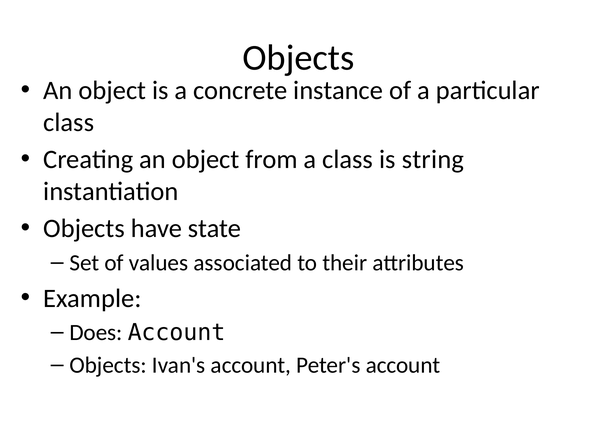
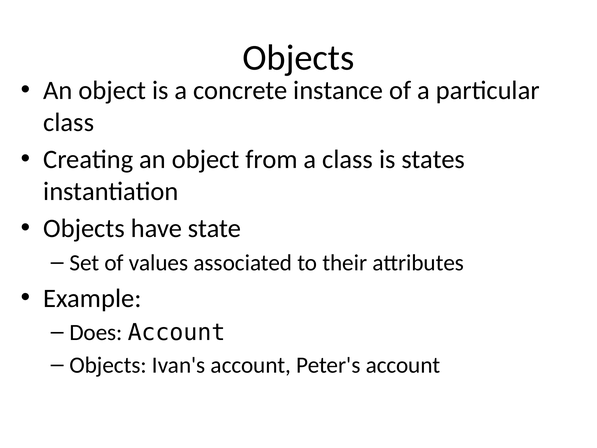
string: string -> states
